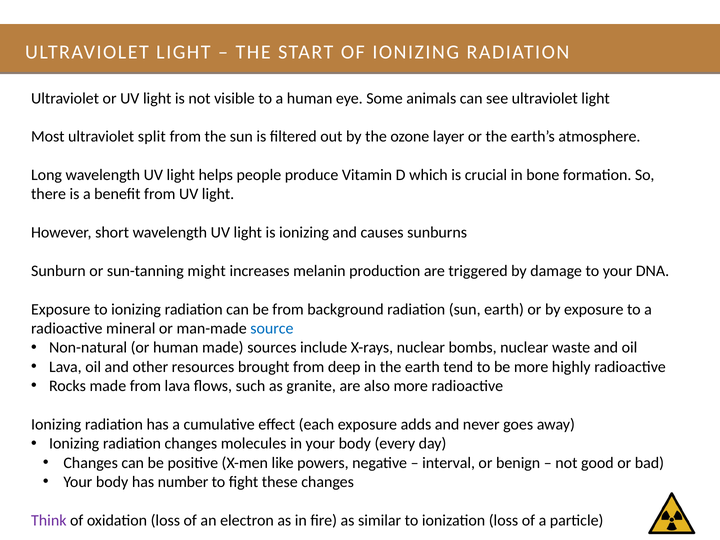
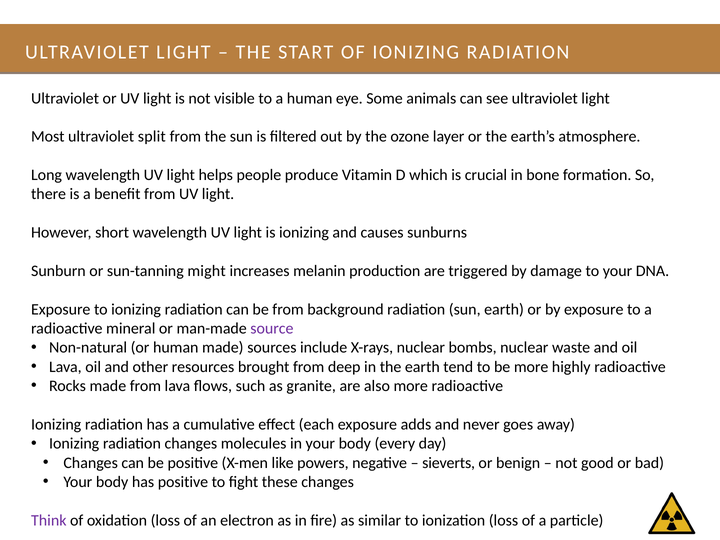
source colour: blue -> purple
interval: interval -> sieverts
has number: number -> positive
